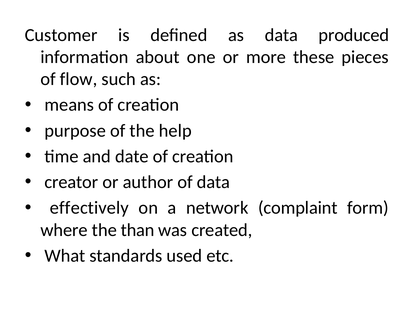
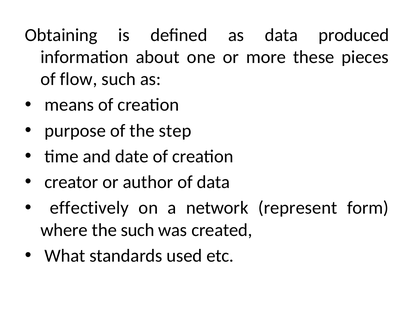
Customer: Customer -> Obtaining
help: help -> step
complaint: complaint -> represent
the than: than -> such
